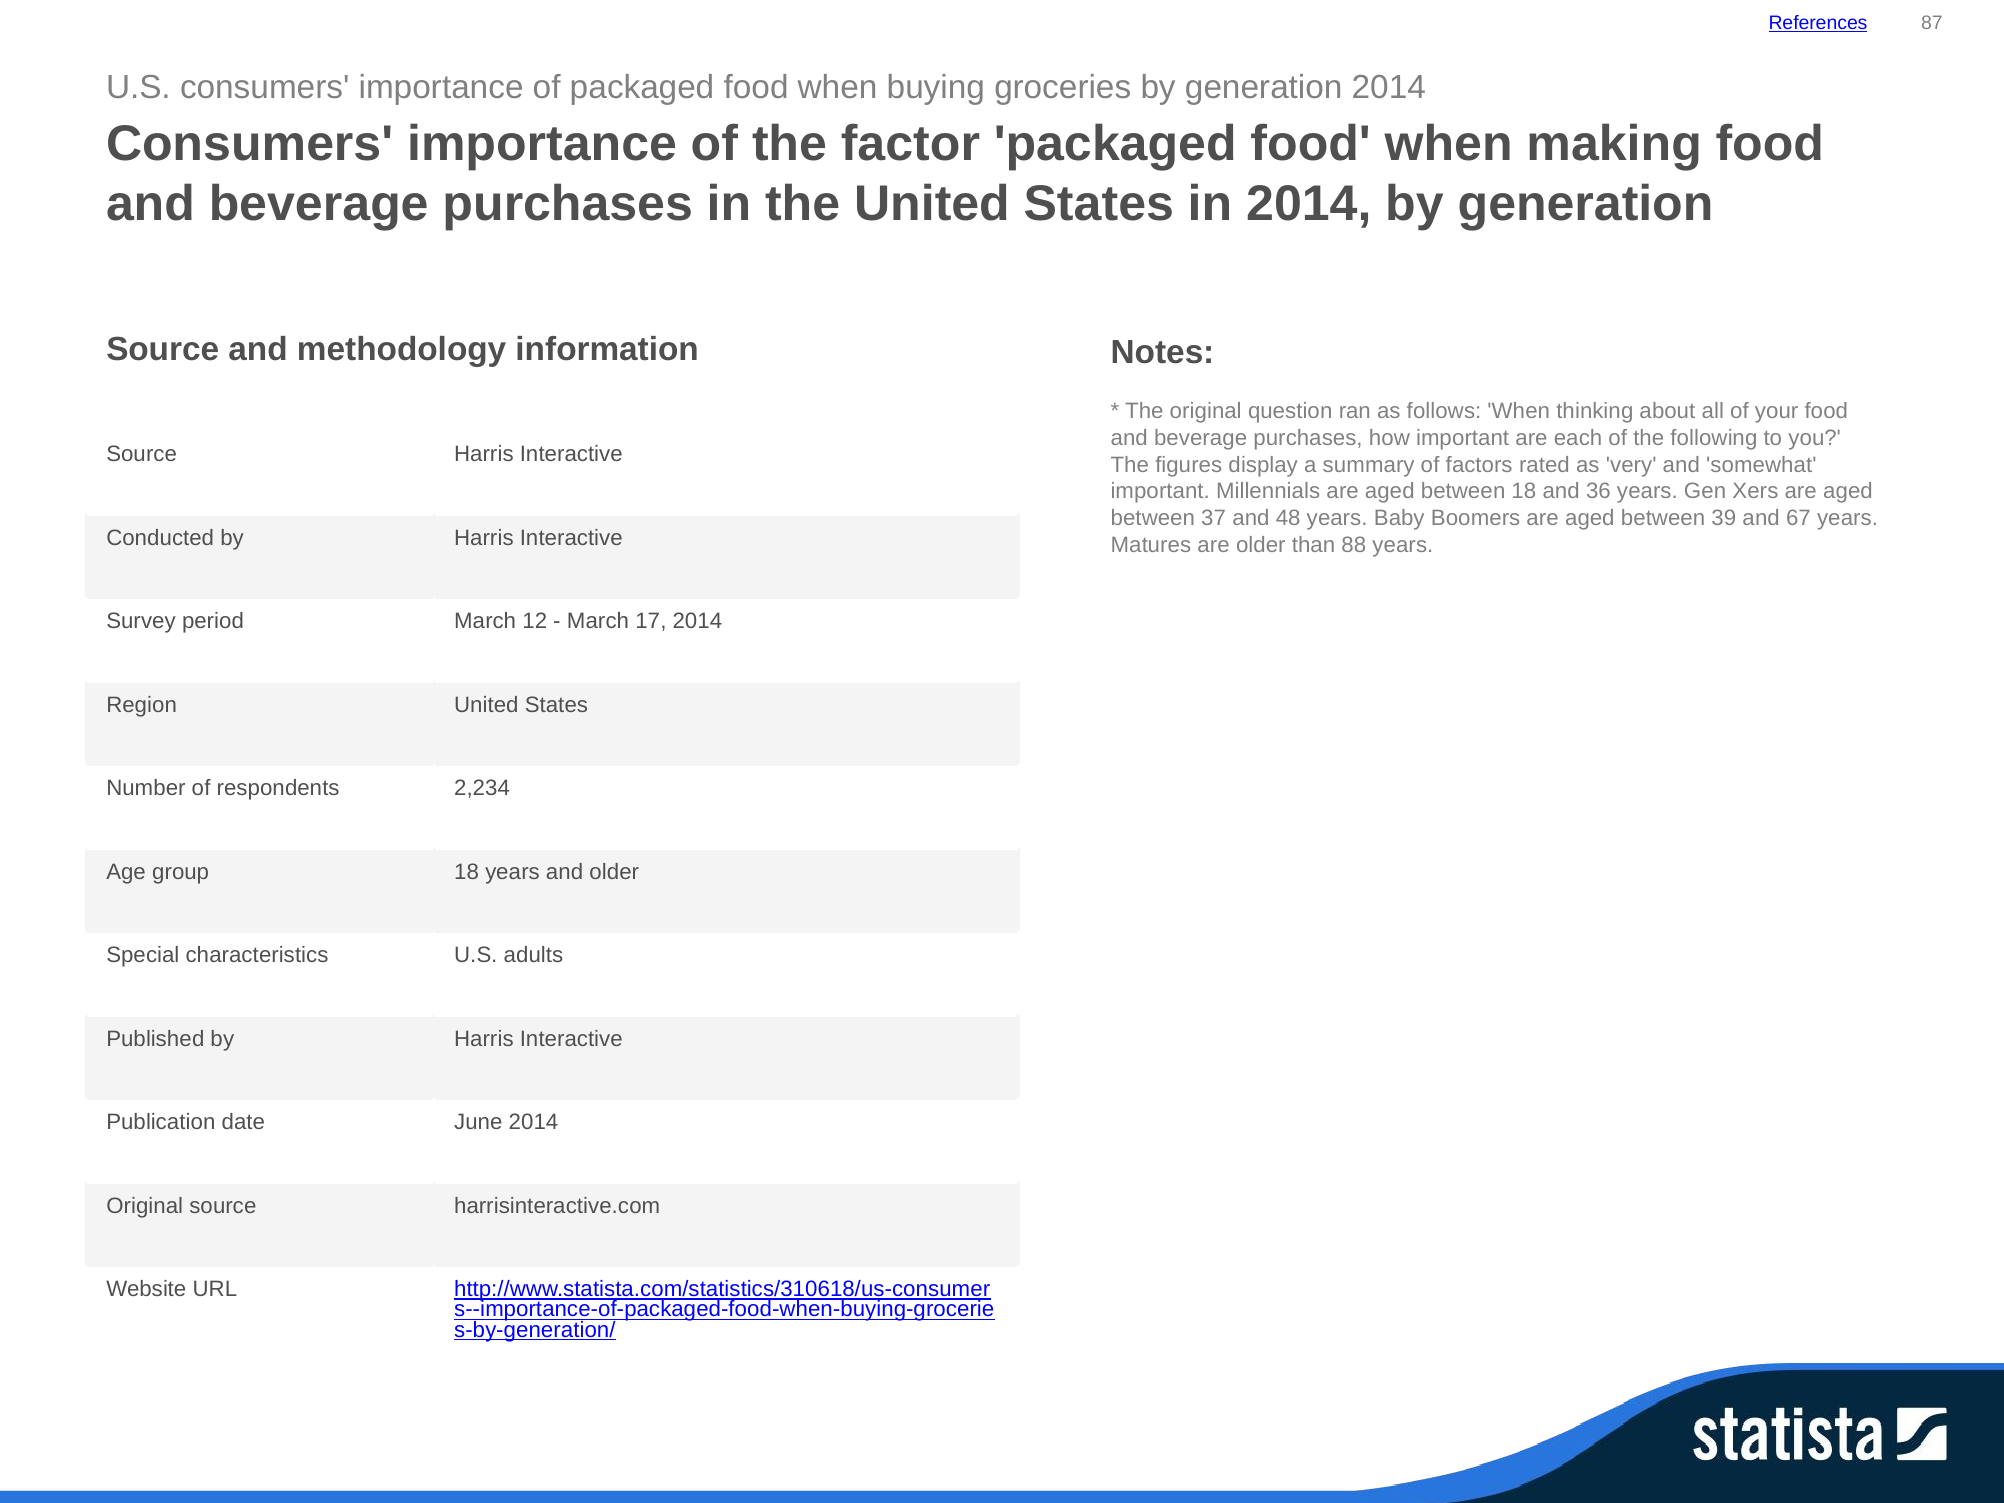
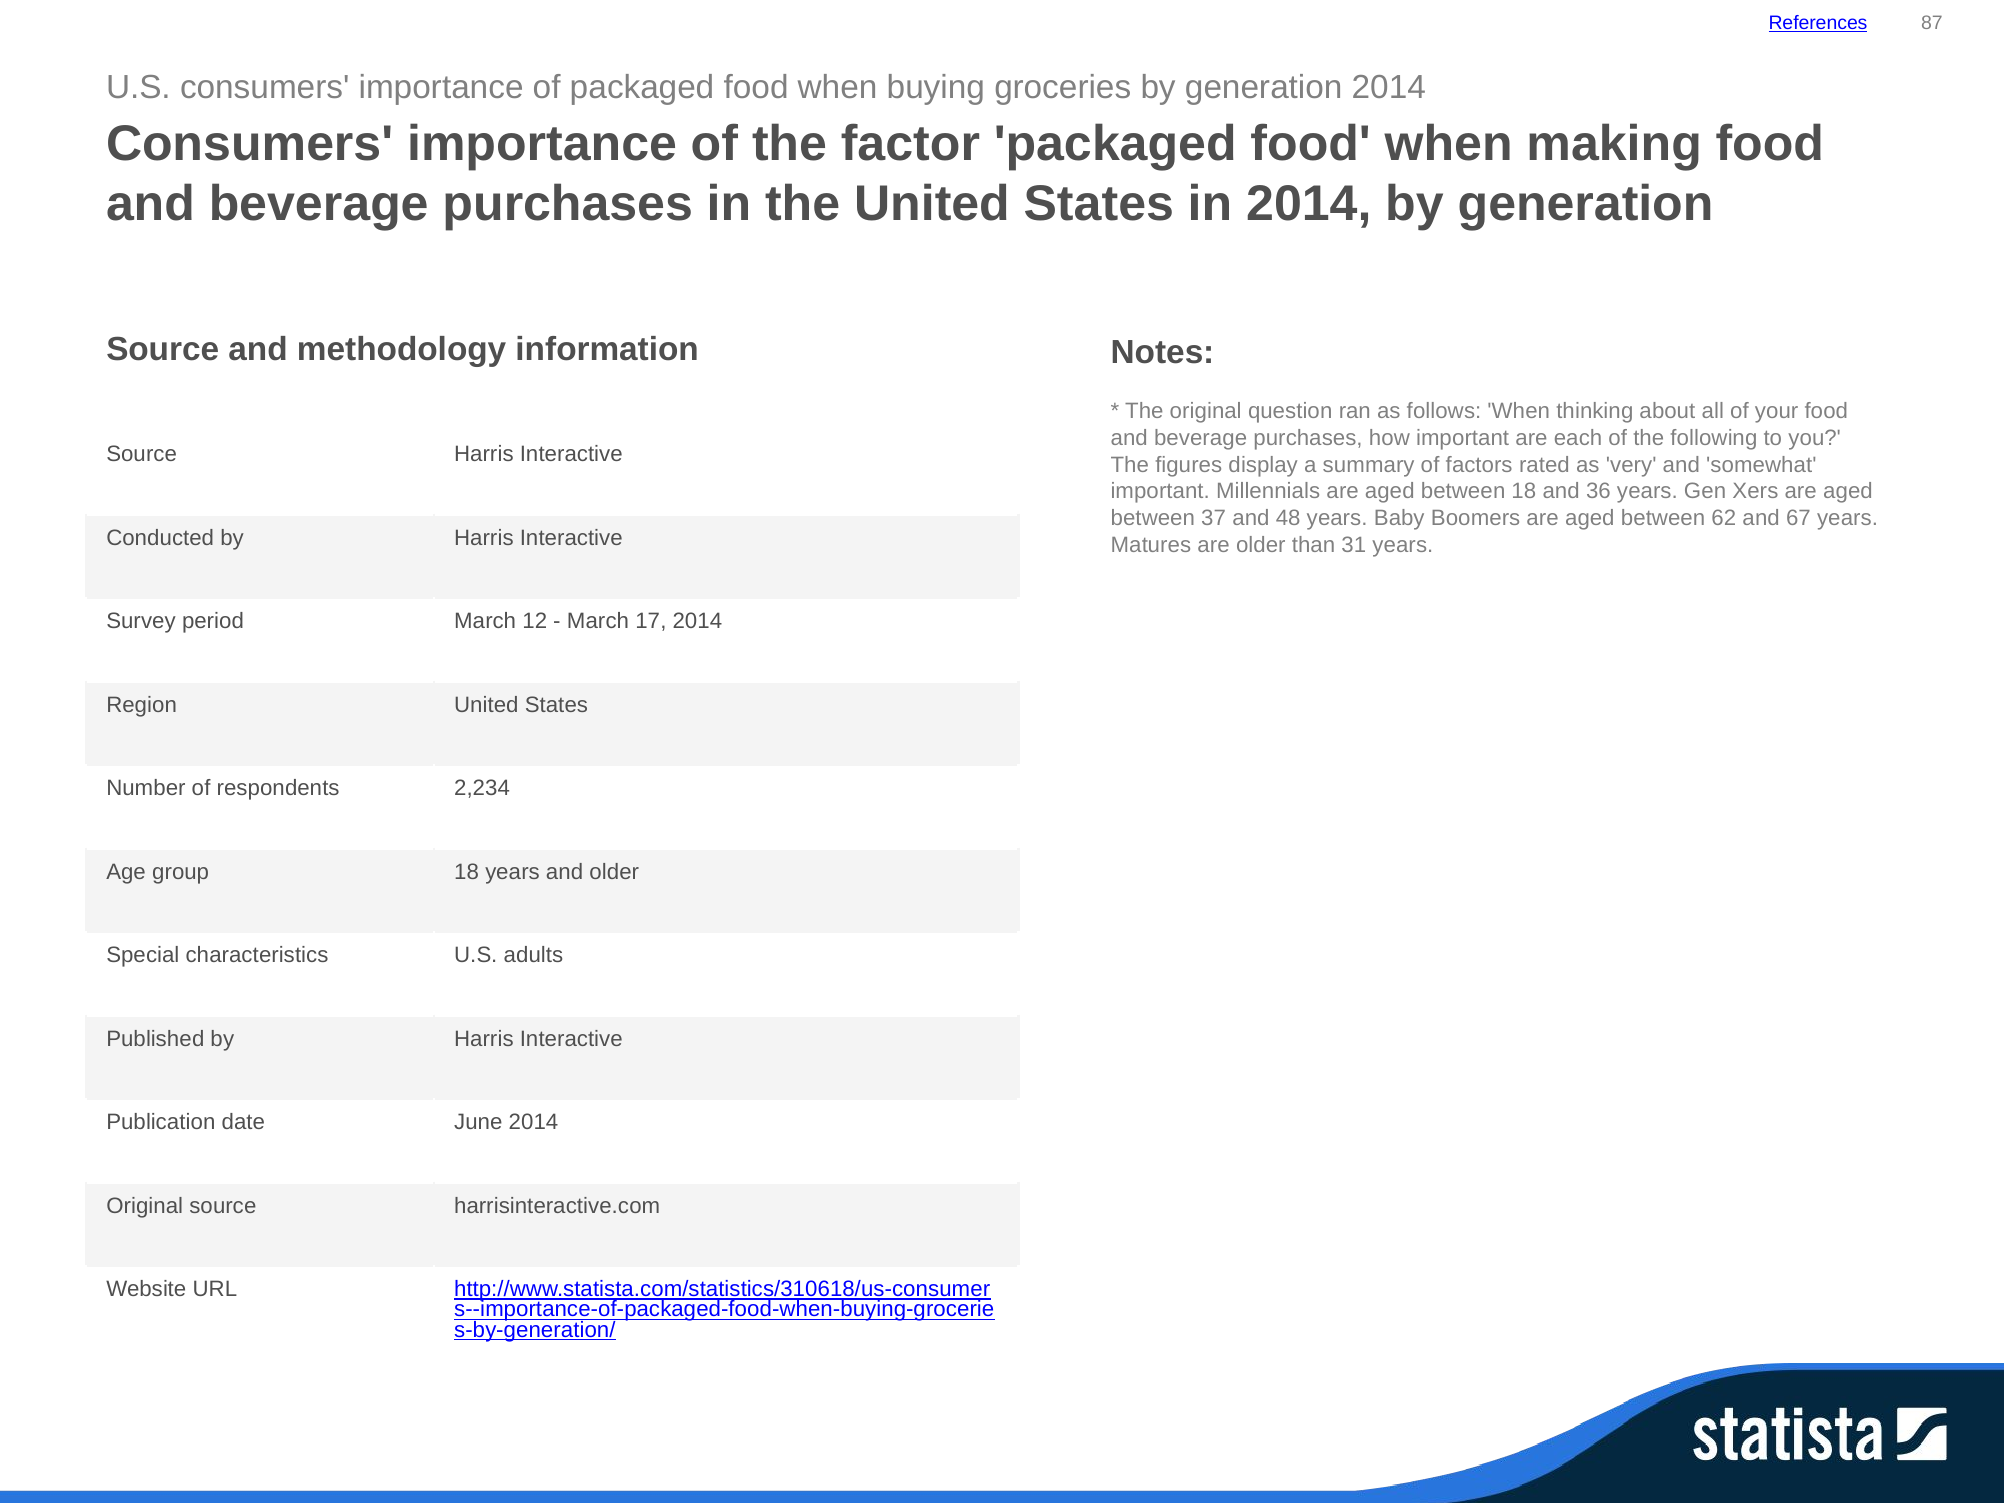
39: 39 -> 62
88: 88 -> 31
